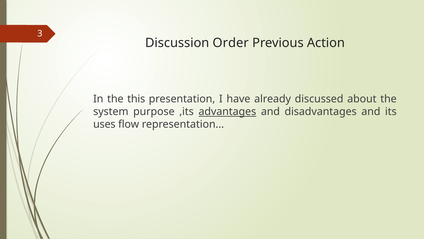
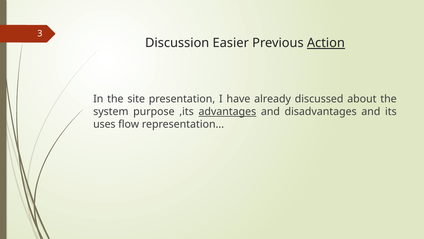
Order: Order -> Easier
Action underline: none -> present
this: this -> site
